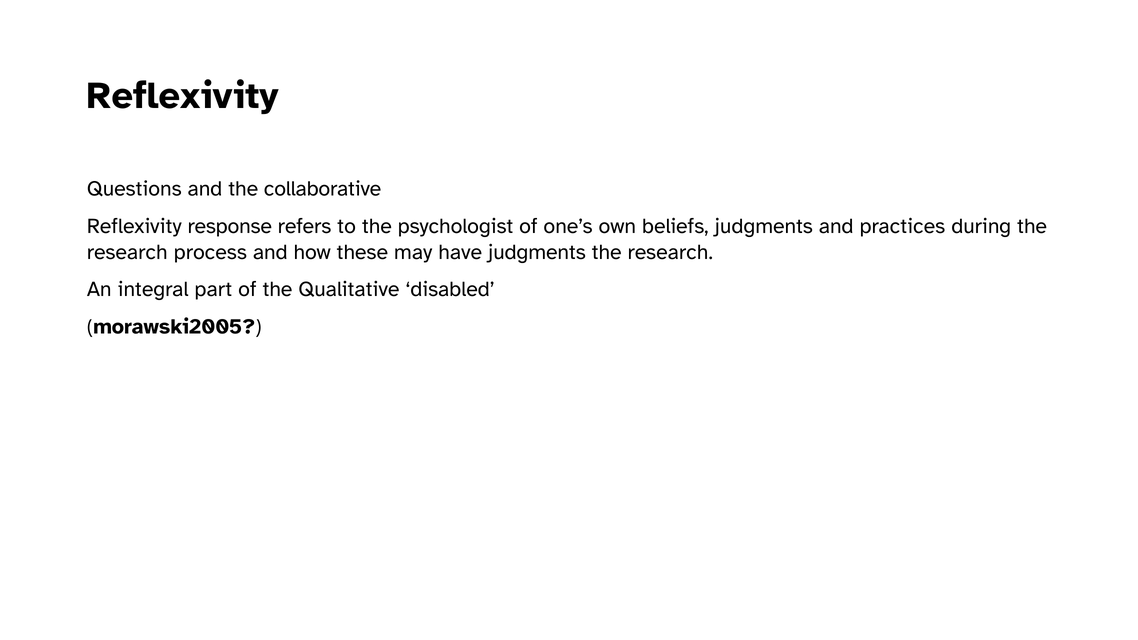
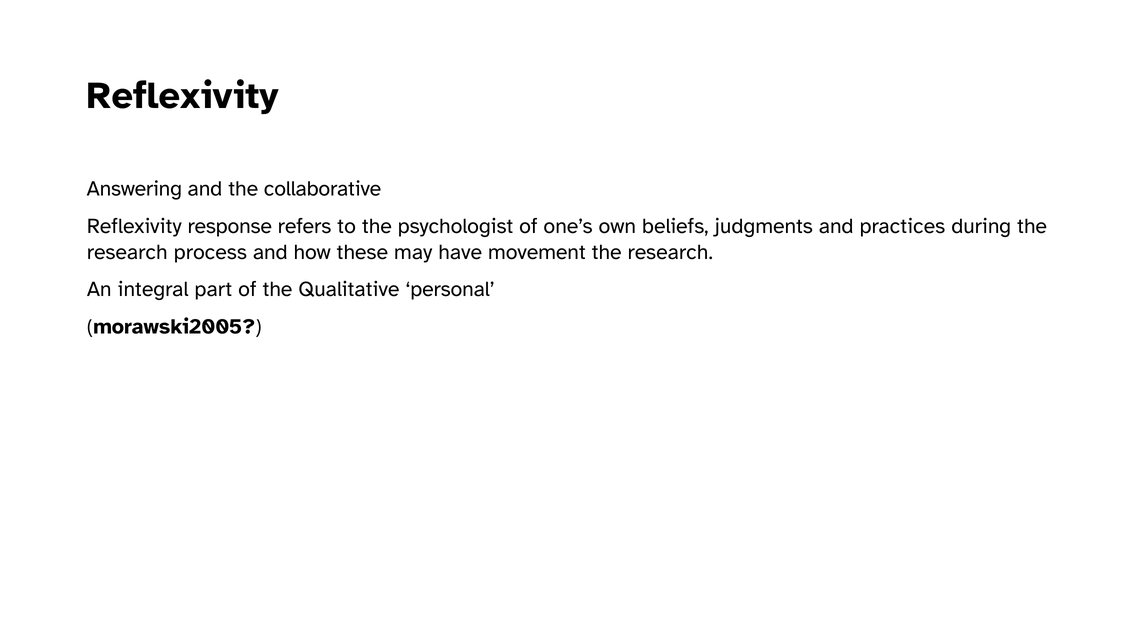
Questions: Questions -> Answering
have judgments: judgments -> movement
disabled: disabled -> personal
